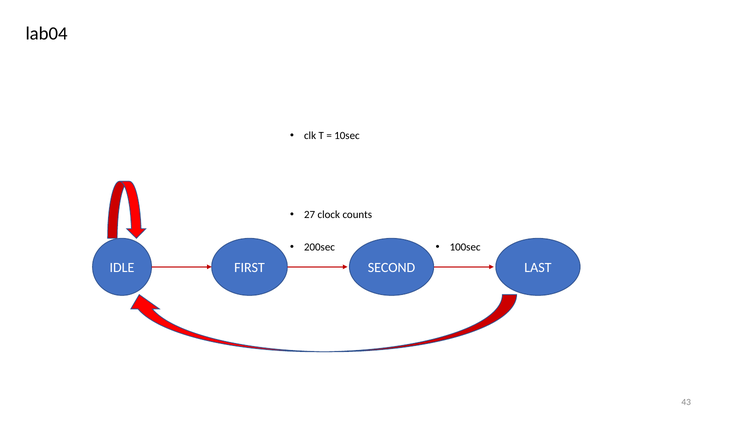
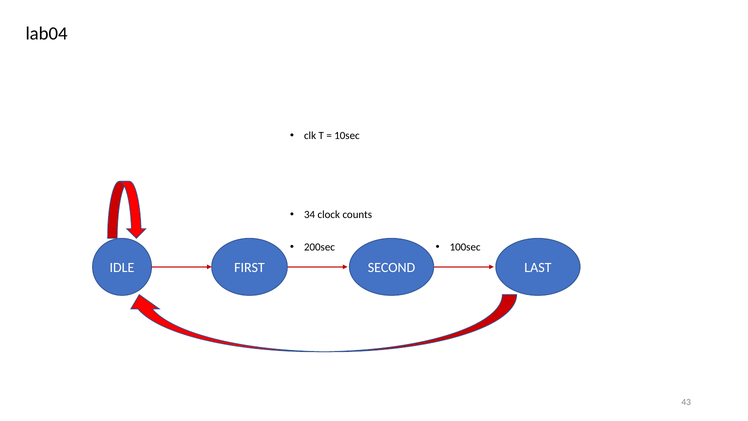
27: 27 -> 34
